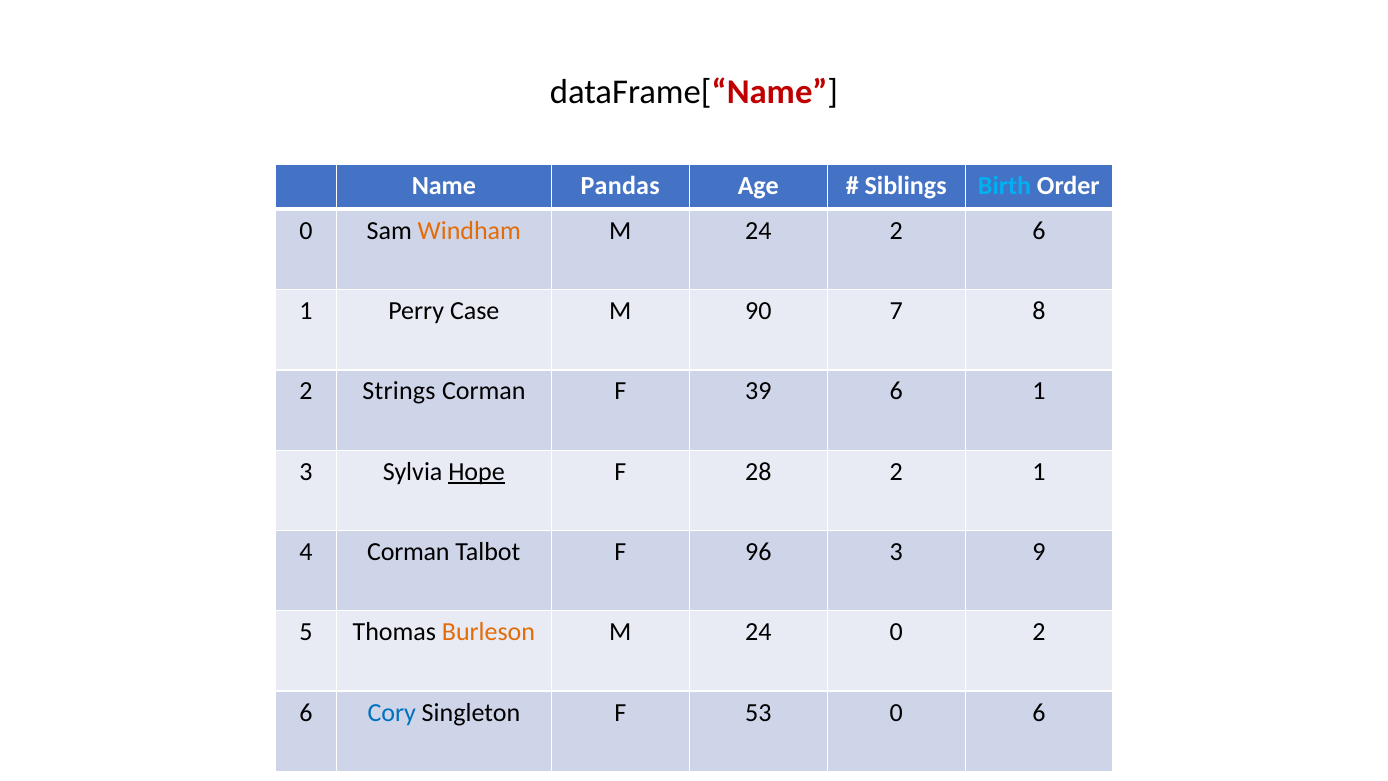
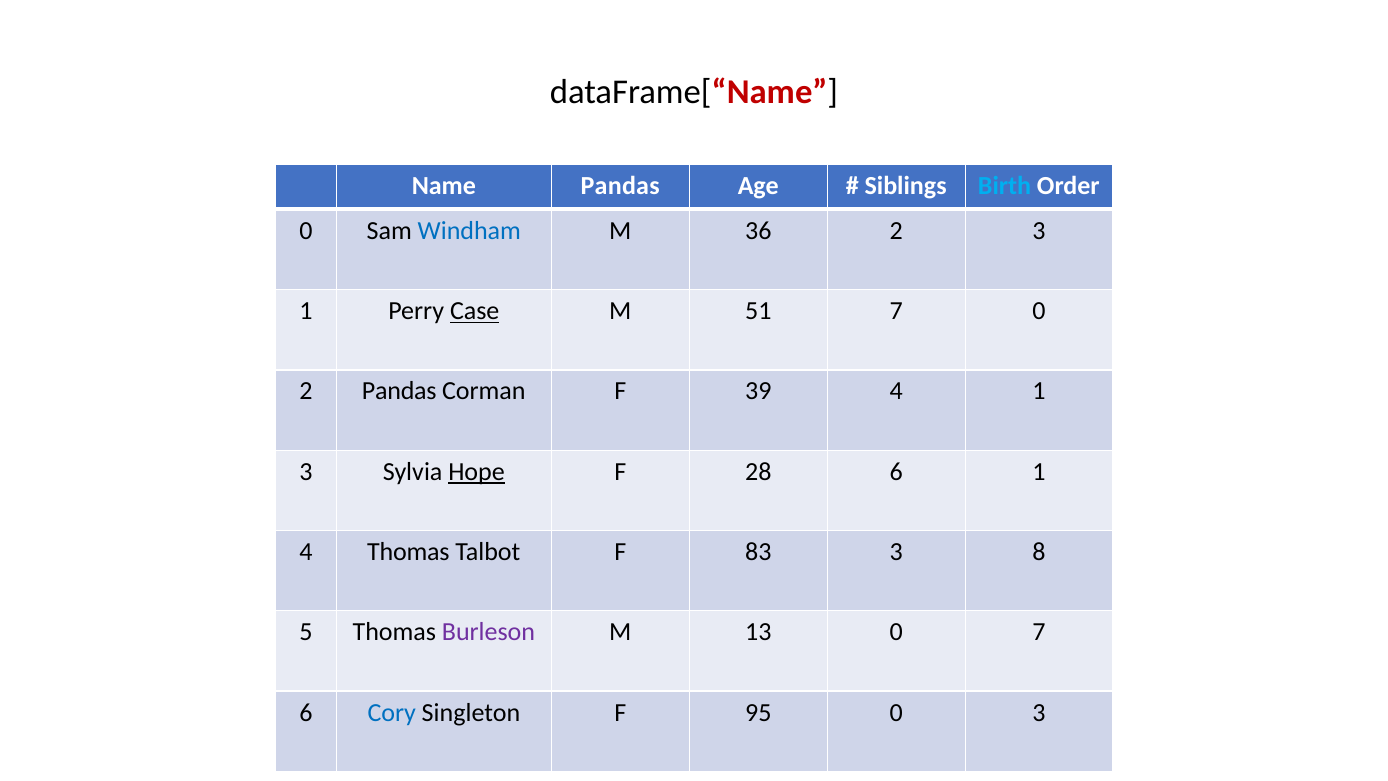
Windham colour: orange -> blue
24 at (758, 231): 24 -> 36
6 at (1039, 231): 6 -> 3
Case underline: none -> present
90: 90 -> 51
7 8: 8 -> 0
2 Strings: Strings -> Pandas
39 6: 6 -> 4
28 2: 2 -> 6
4 Corman: Corman -> Thomas
96: 96 -> 83
9: 9 -> 8
Burleson colour: orange -> purple
24 at (758, 632): 24 -> 13
0 2: 2 -> 7
53: 53 -> 95
0 6: 6 -> 3
